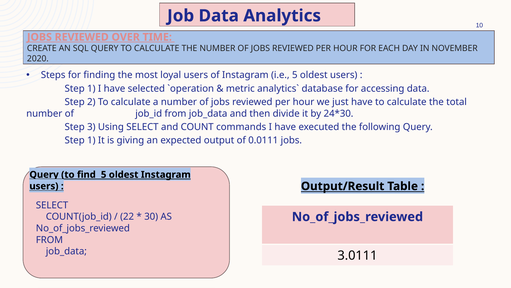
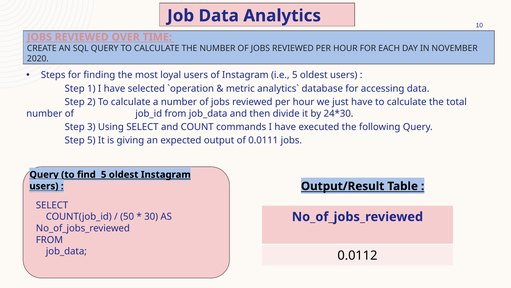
1 at (91, 140): 1 -> 5
22: 22 -> 50
3.0111: 3.0111 -> 0.0112
